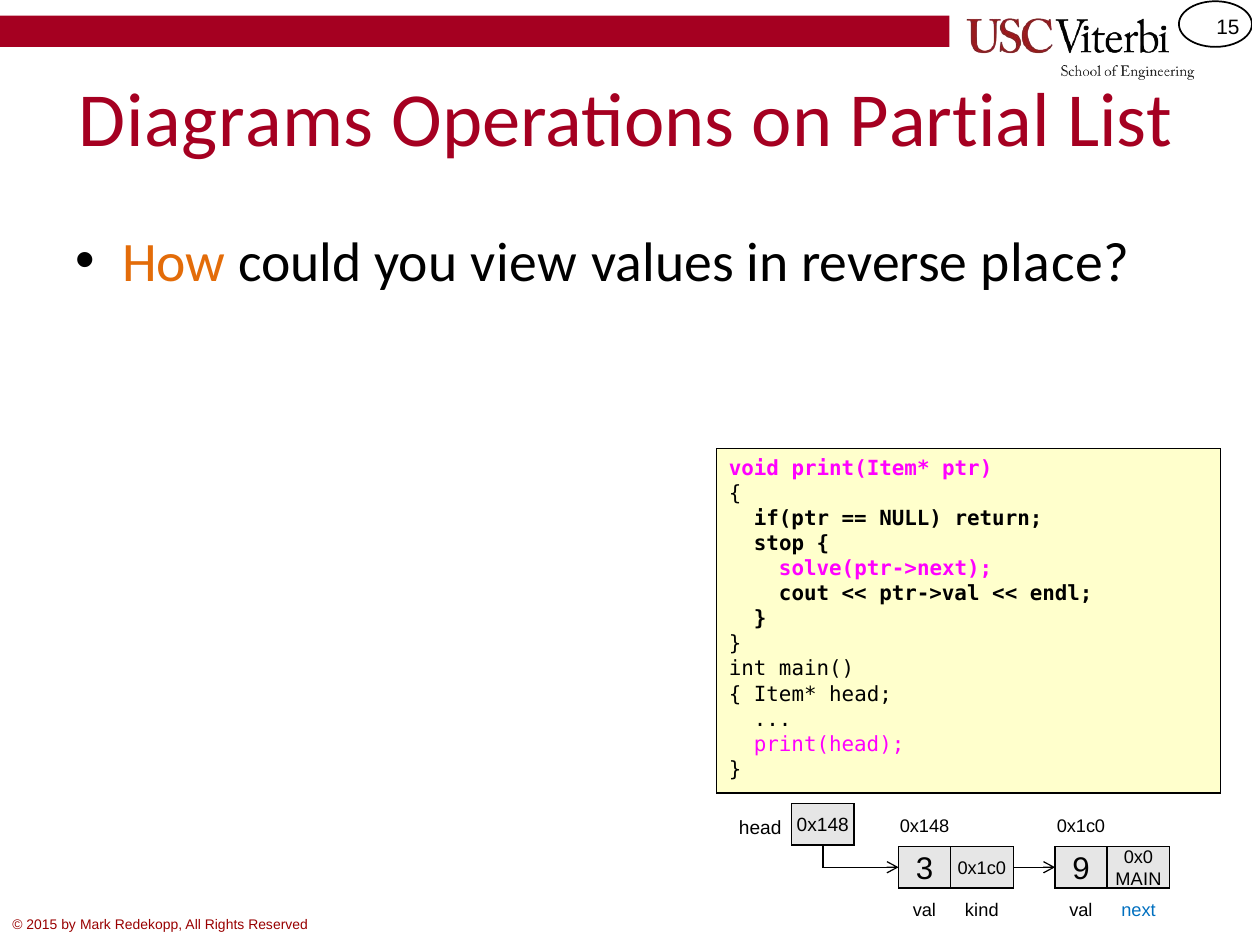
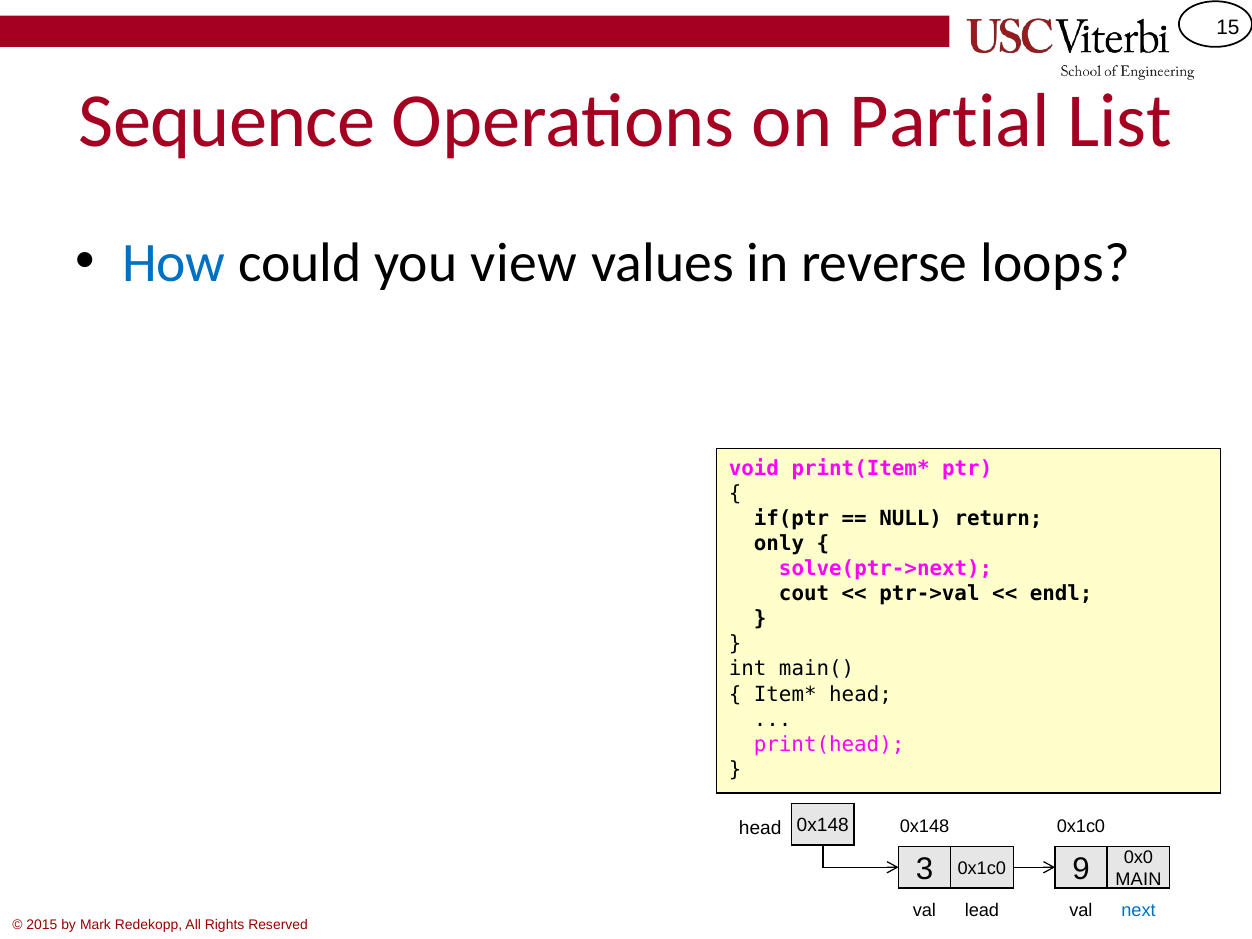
Diagrams: Diagrams -> Sequence
How colour: orange -> blue
place: place -> loops
stop: stop -> only
kind: kind -> lead
